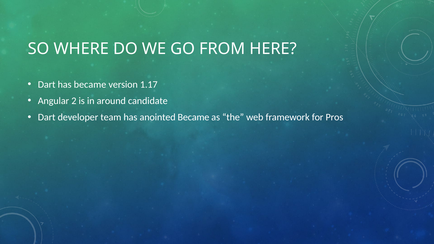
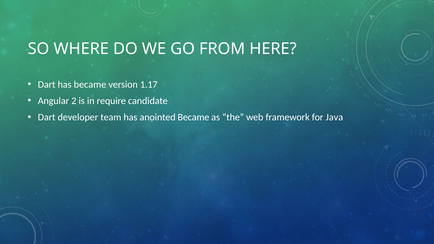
around: around -> require
Pros: Pros -> Java
